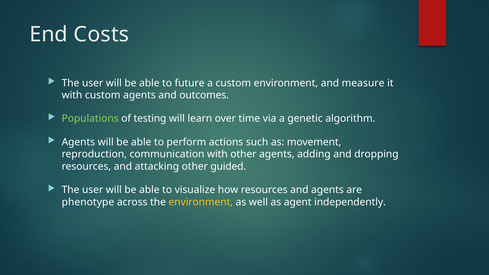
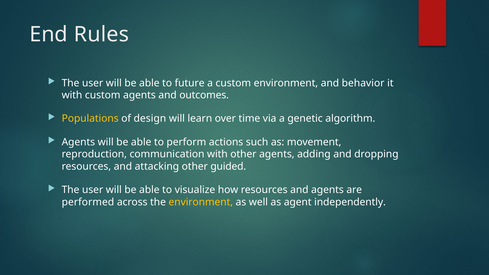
Costs: Costs -> Rules
measure: measure -> behavior
Populations colour: light green -> yellow
testing: testing -> design
phenotype: phenotype -> performed
